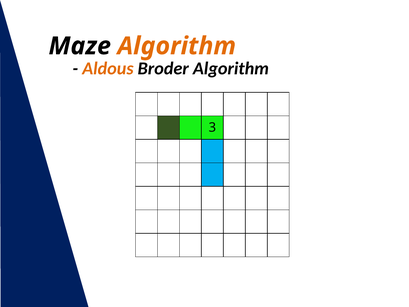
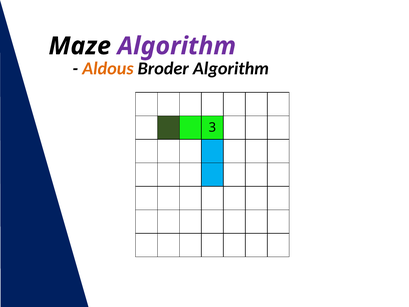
Algorithm at (177, 46) colour: orange -> purple
